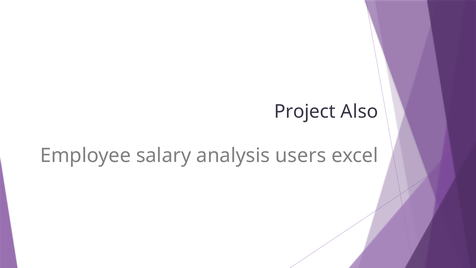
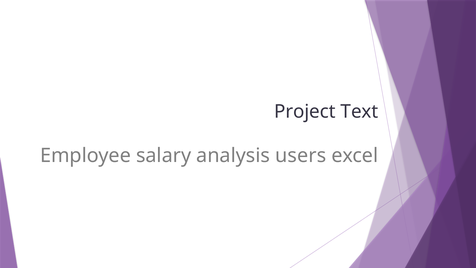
Also: Also -> Text
